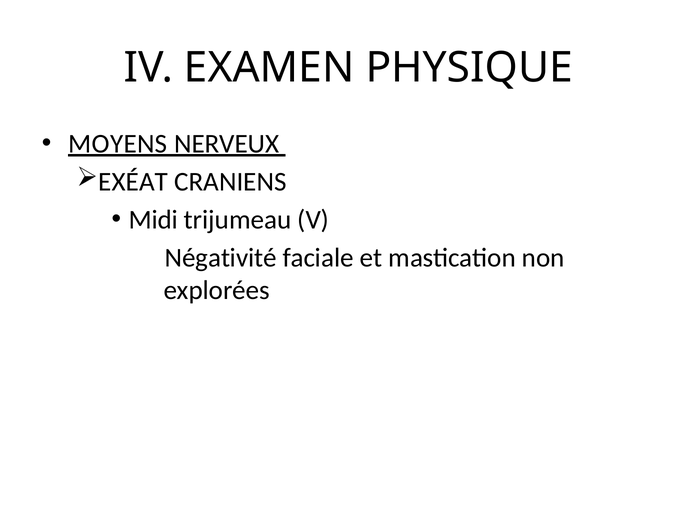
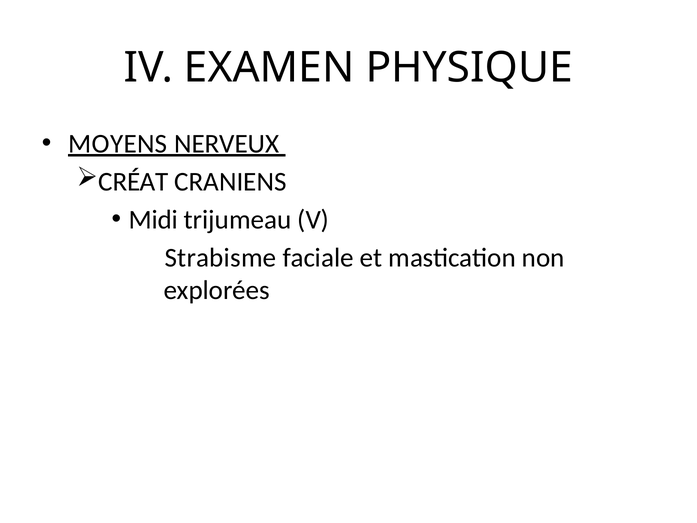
EXÉAT: EXÉAT -> CRÉAT
Négativité: Négativité -> Strabisme
